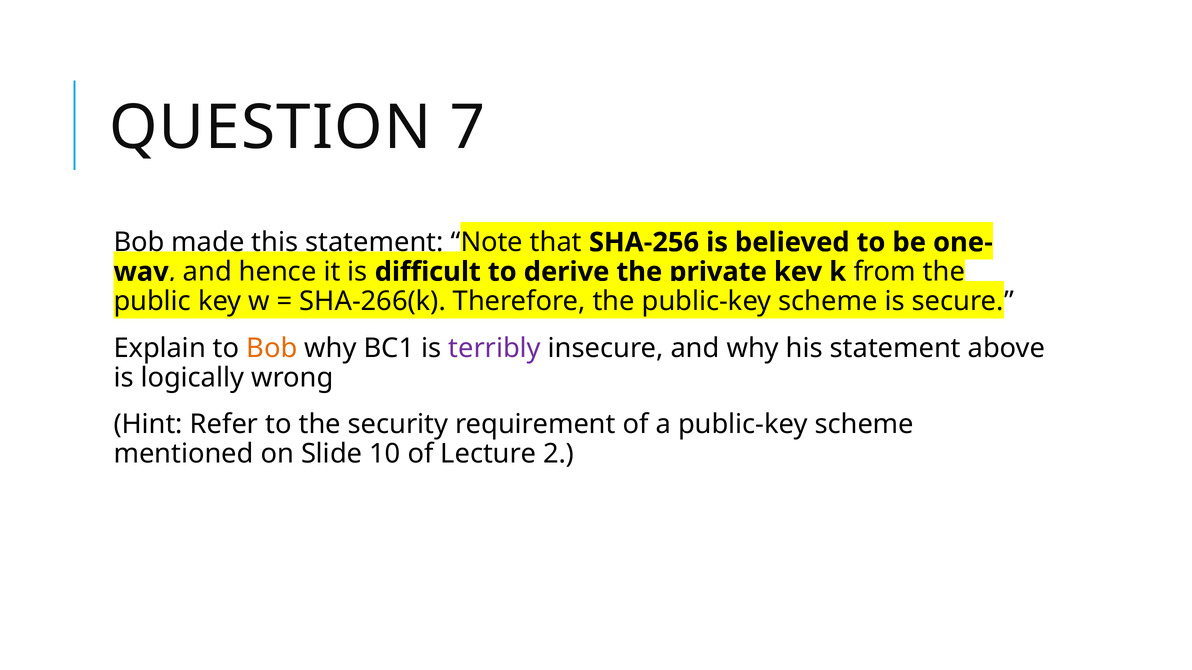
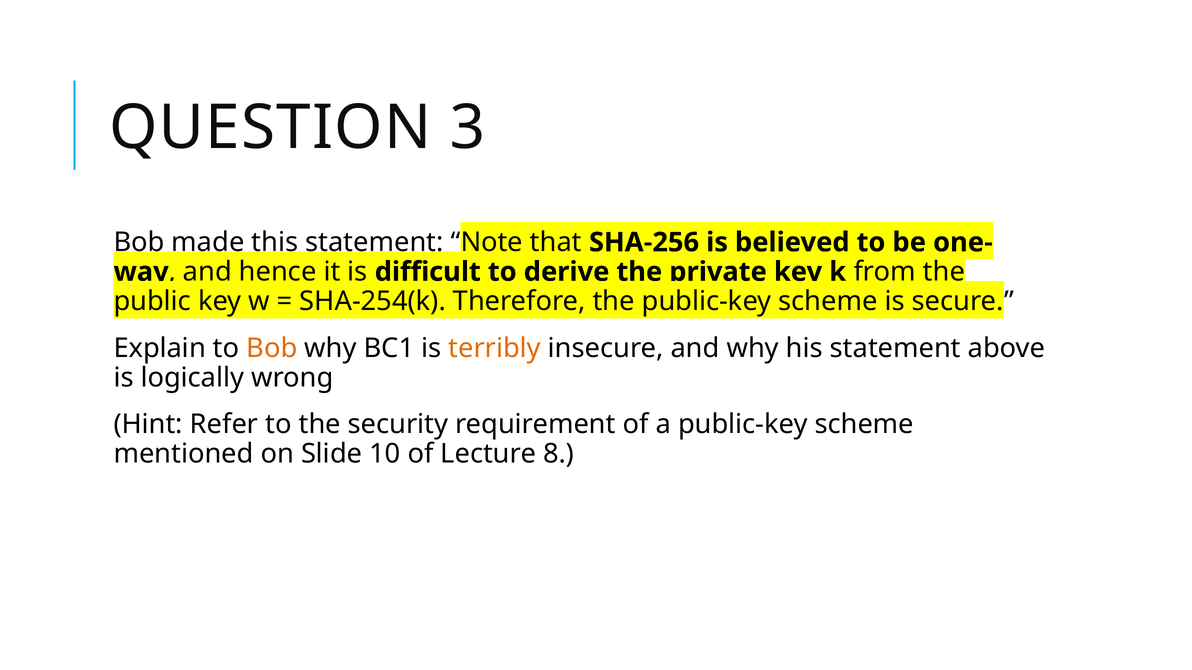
7: 7 -> 3
SHA-266(k: SHA-266(k -> SHA-254(k
terribly colour: purple -> orange
2: 2 -> 8
